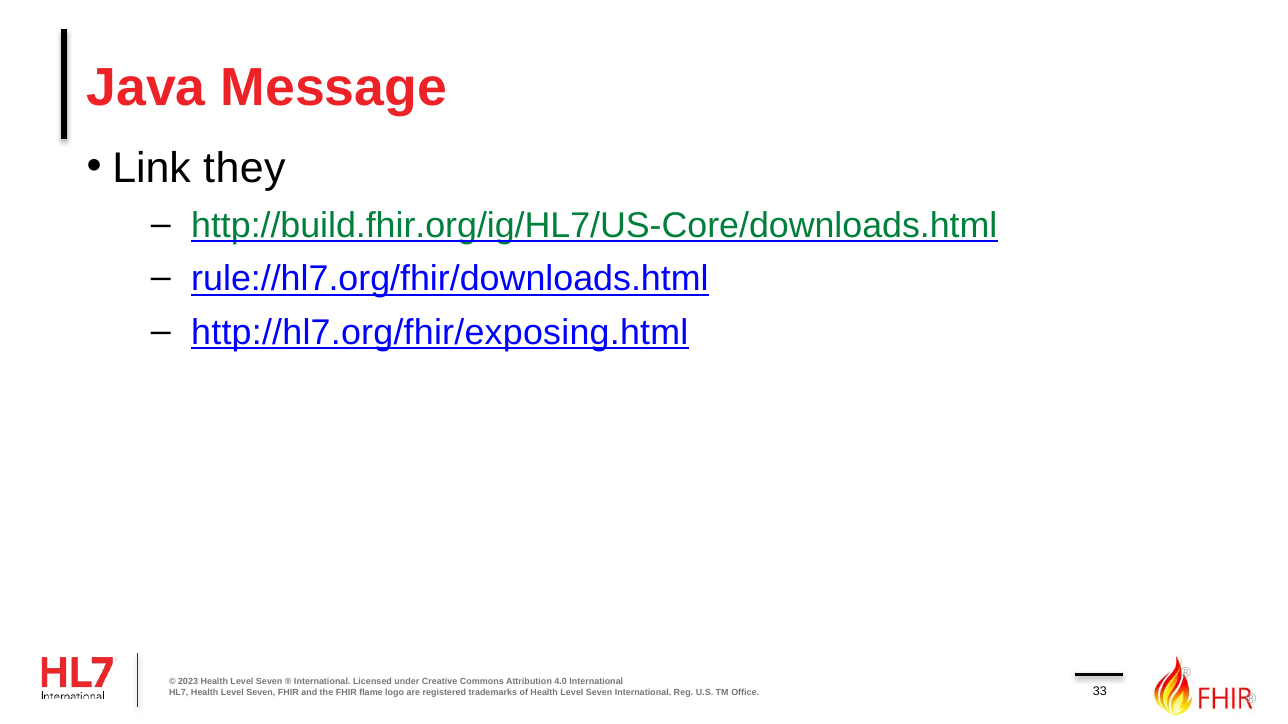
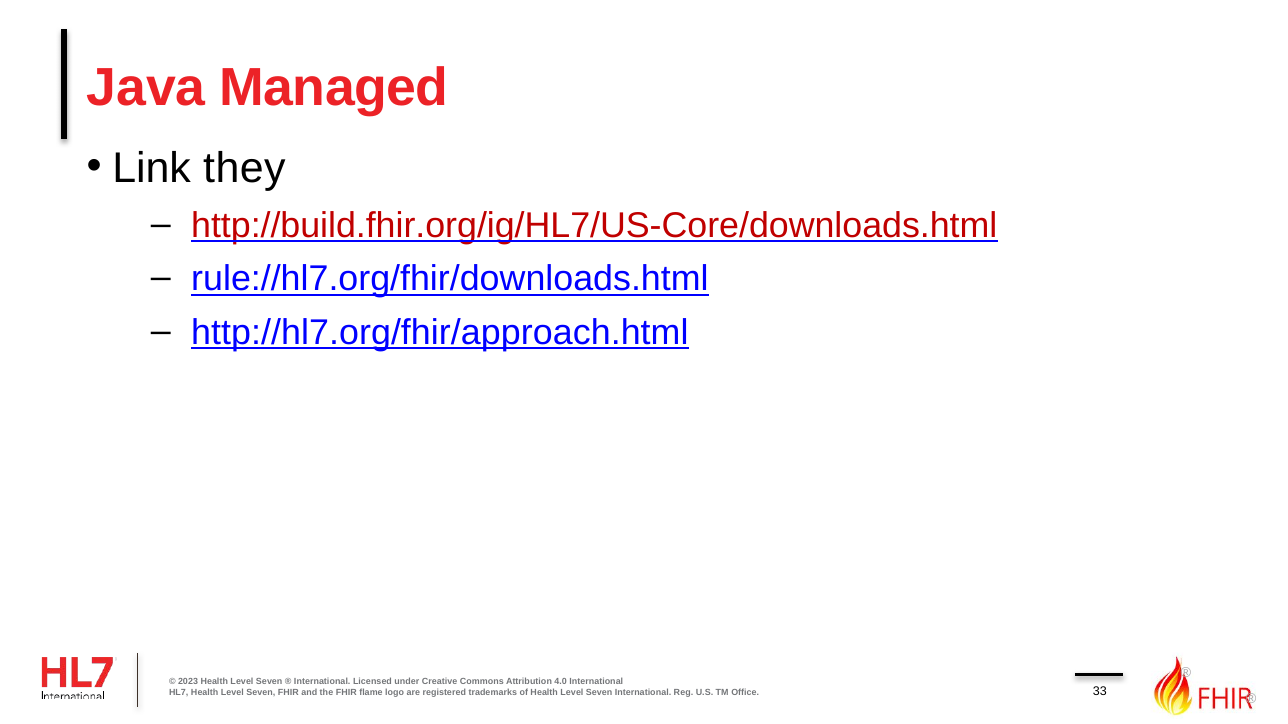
Message: Message -> Managed
http://build.fhir.org/ig/HL7/US-Core/downloads.html colour: green -> red
http://hl7.org/fhir/exposing.html: http://hl7.org/fhir/exposing.html -> http://hl7.org/fhir/approach.html
